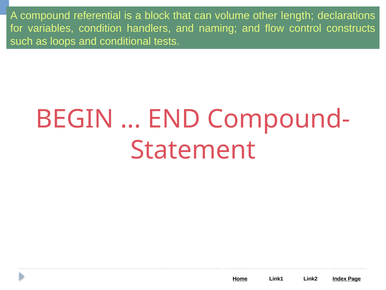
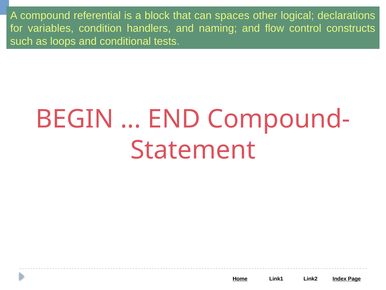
volume: volume -> spaces
length: length -> logical
